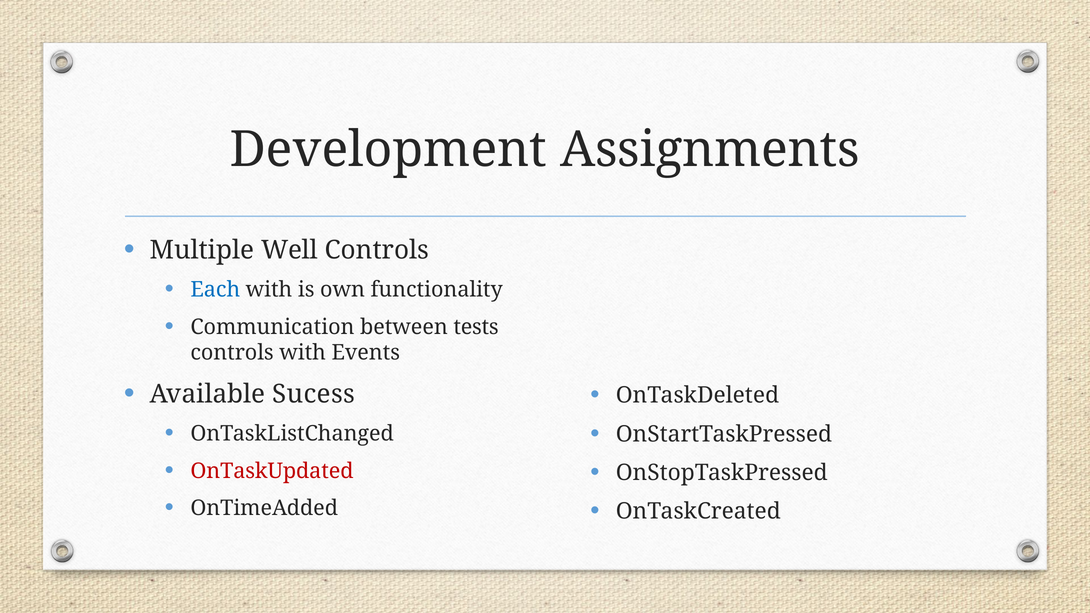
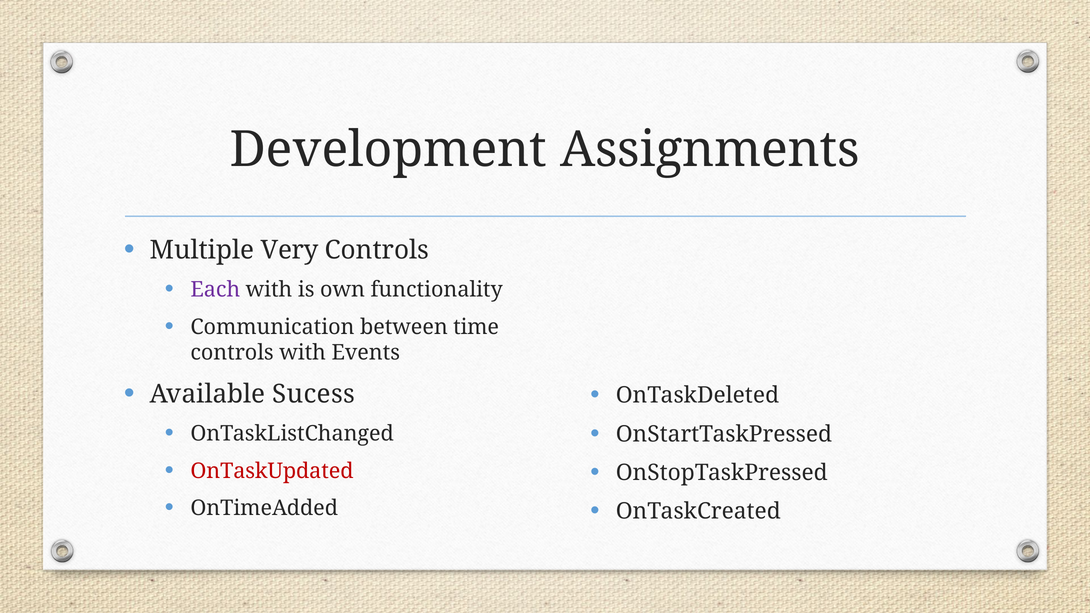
Well: Well -> Very
Each colour: blue -> purple
tests: tests -> time
